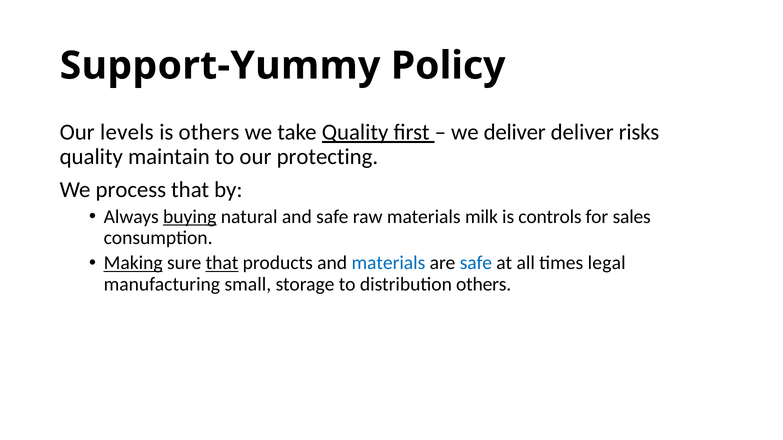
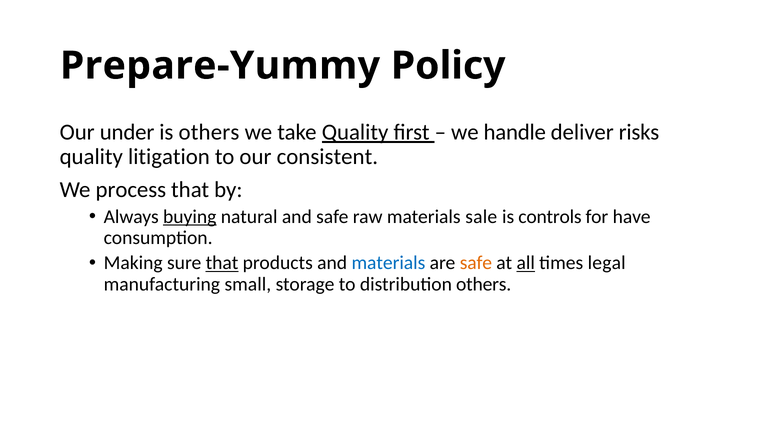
Support-Yummy: Support-Yummy -> Prepare-Yummy
levels: levels -> under
we deliver: deliver -> handle
maintain: maintain -> litigation
protecting: protecting -> consistent
milk: milk -> sale
sales: sales -> have
Making underline: present -> none
safe at (476, 263) colour: blue -> orange
all underline: none -> present
